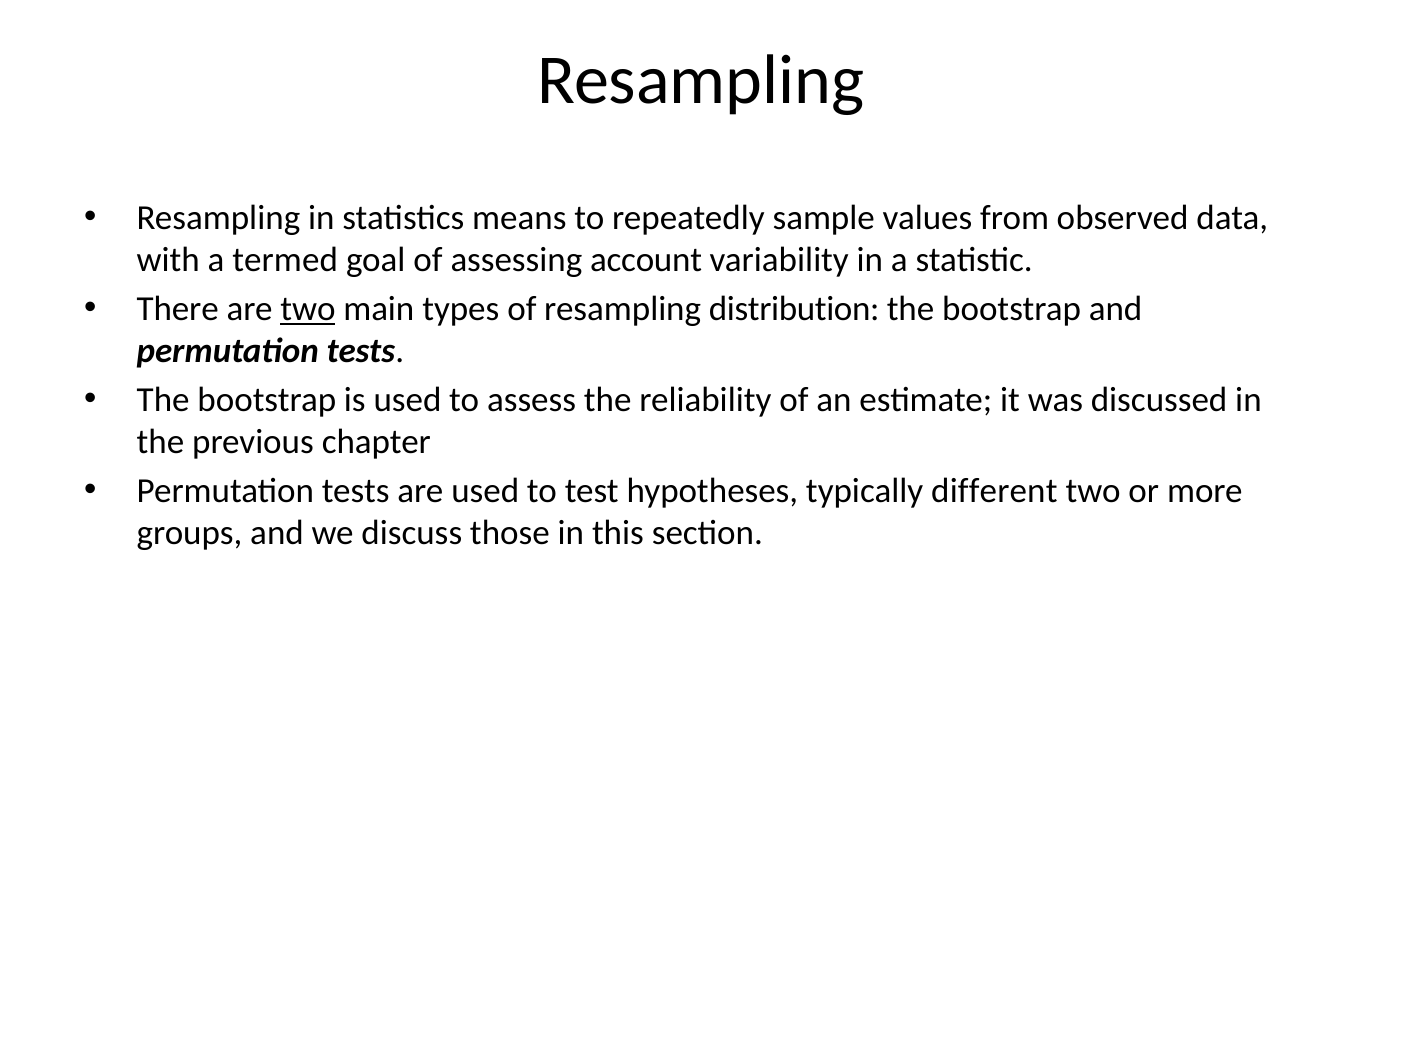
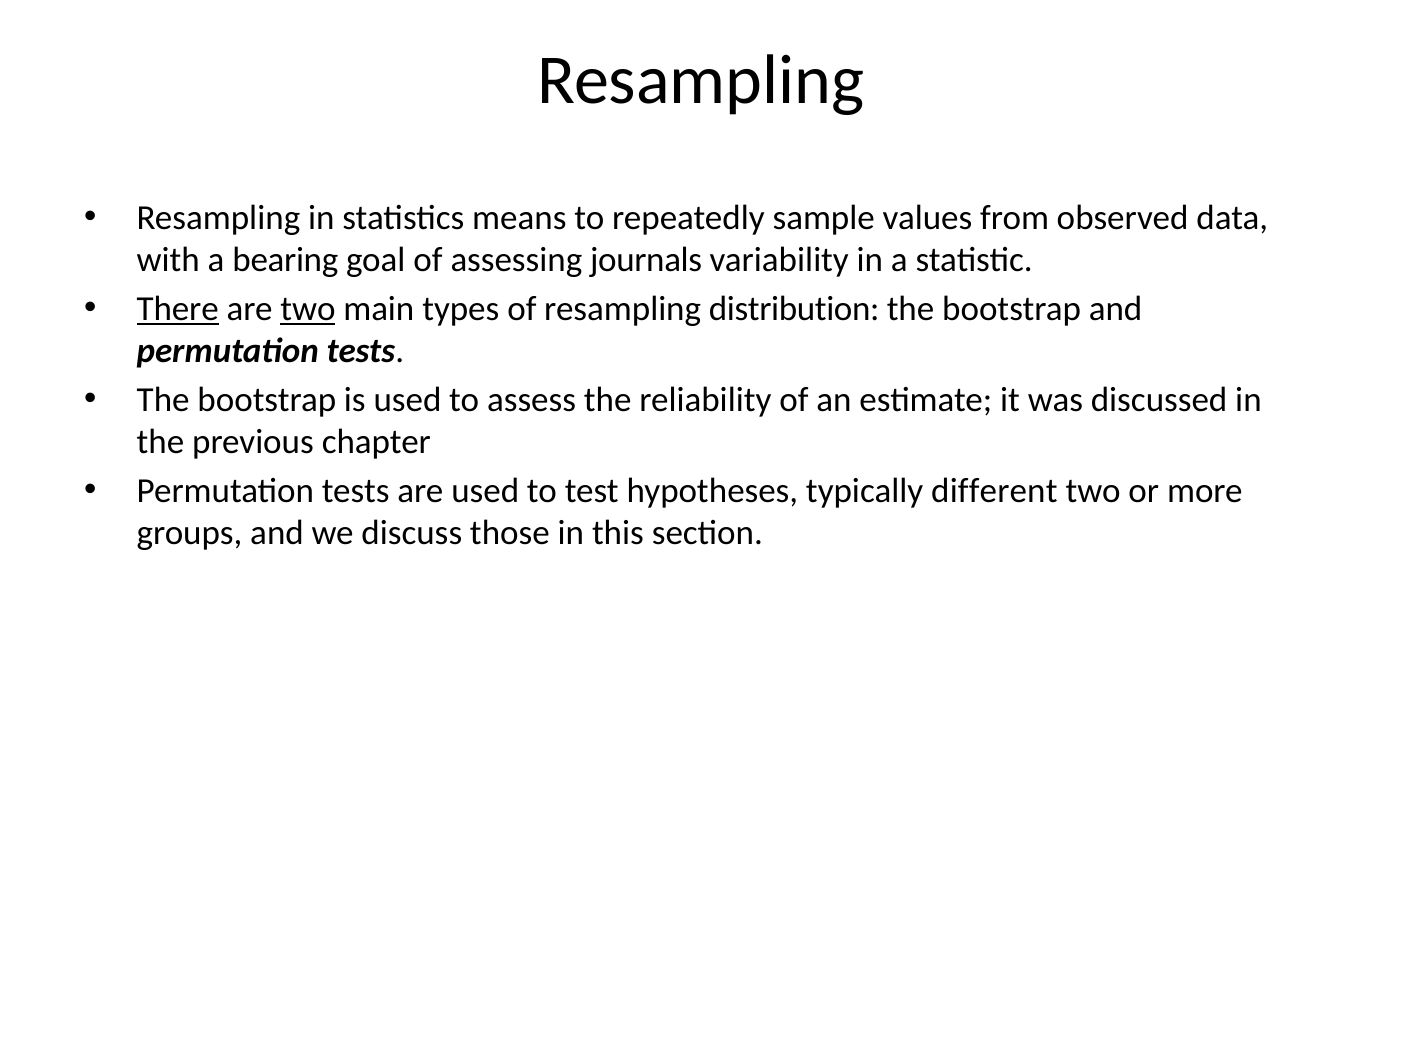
termed: termed -> bearing
account: account -> journals
There underline: none -> present
